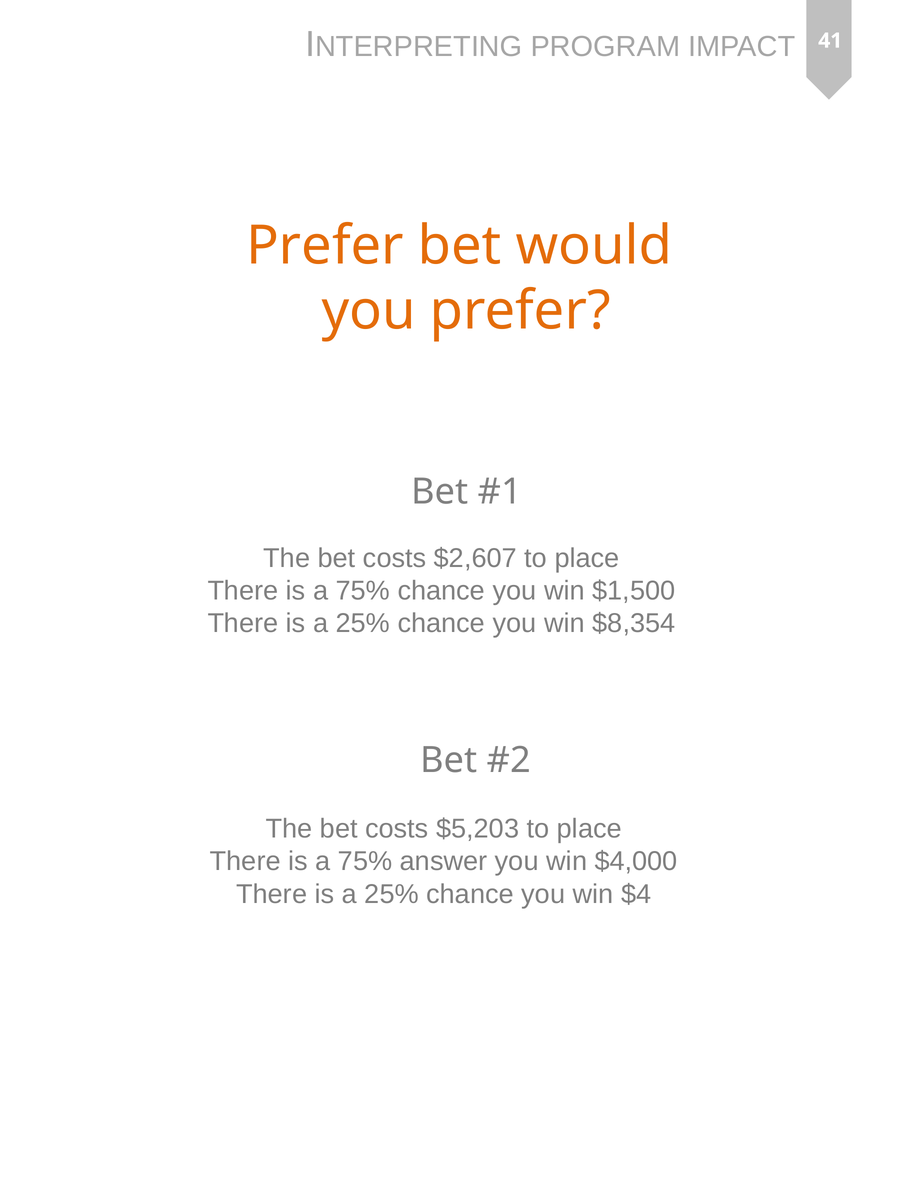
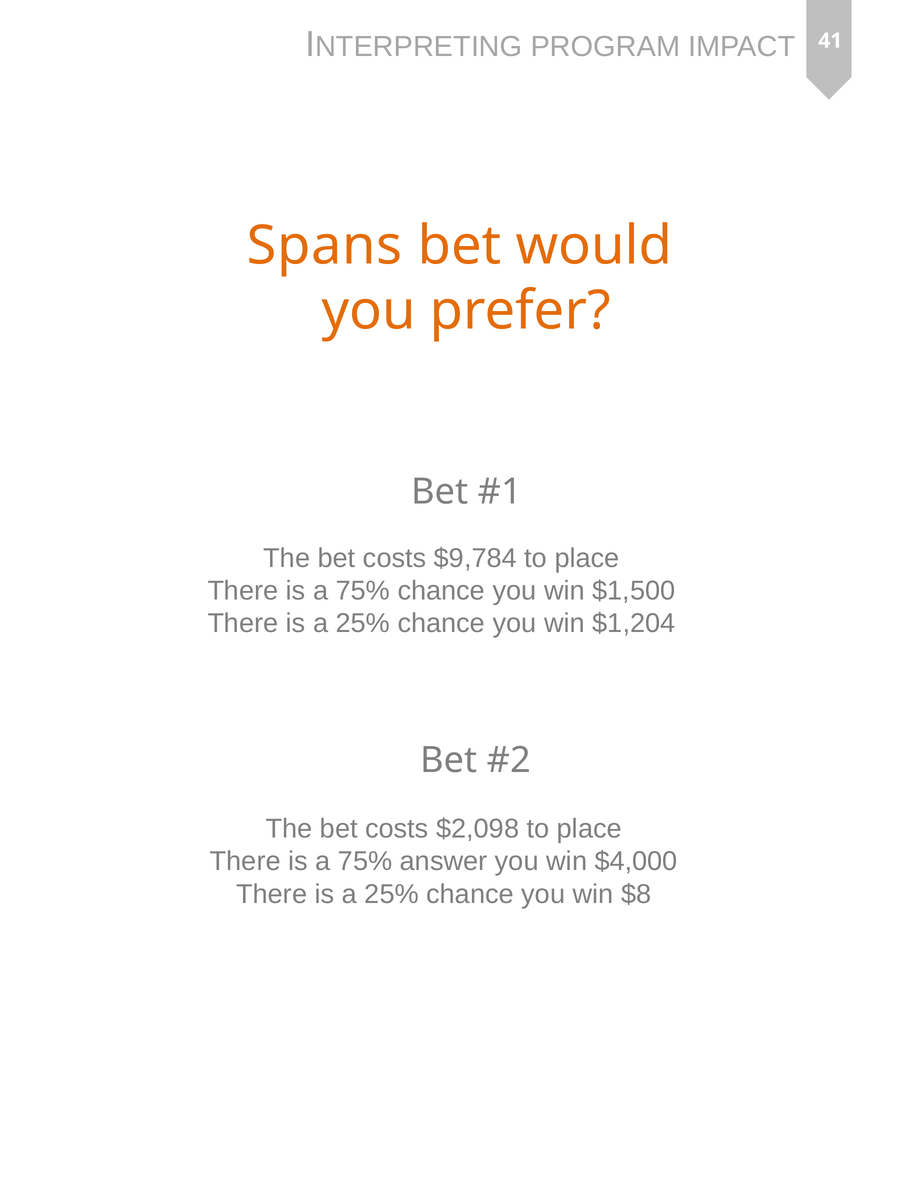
Prefer at (325, 246): Prefer -> Spans
$2,607: $2,607 -> $9,784
$8,354: $8,354 -> $1,204
$5,203: $5,203 -> $2,098
$4: $4 -> $8
